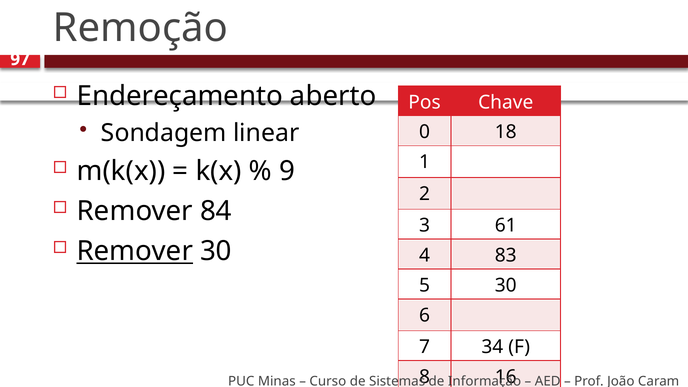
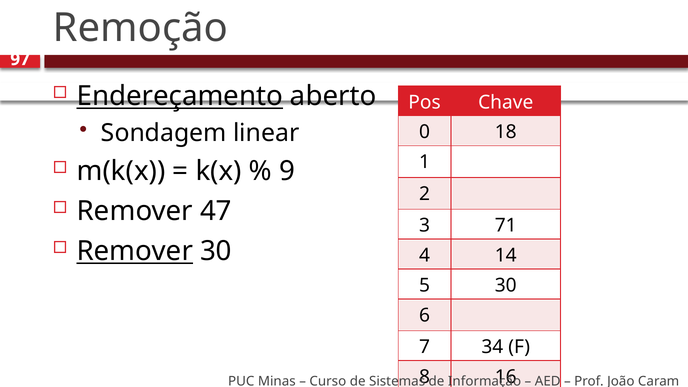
Endereçamento underline: none -> present
84: 84 -> 47
61: 61 -> 71
83: 83 -> 14
